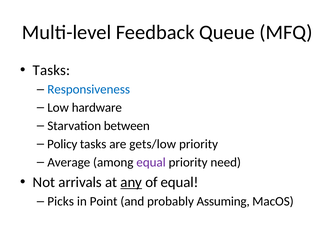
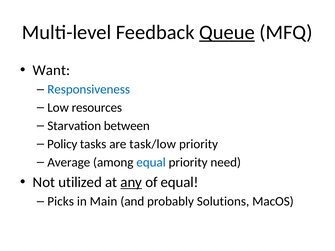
Queue underline: none -> present
Tasks at (51, 70): Tasks -> Want
hardware: hardware -> resources
gets/low: gets/low -> task/low
equal at (151, 163) colour: purple -> blue
arrivals: arrivals -> utilized
Point: Point -> Main
Assuming: Assuming -> Solutions
